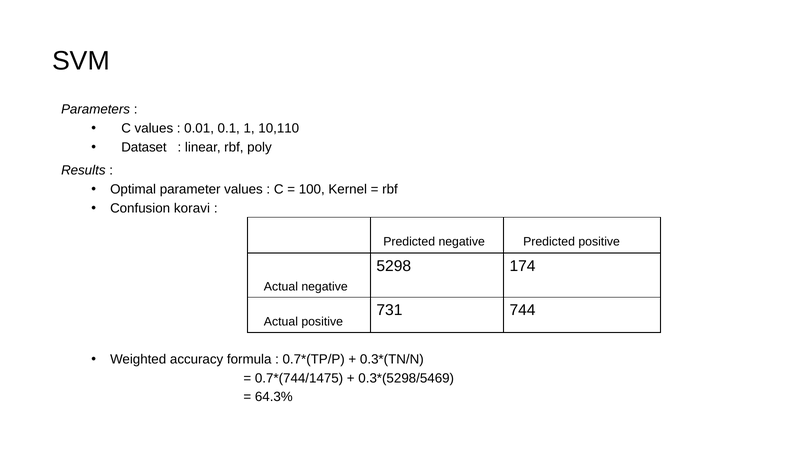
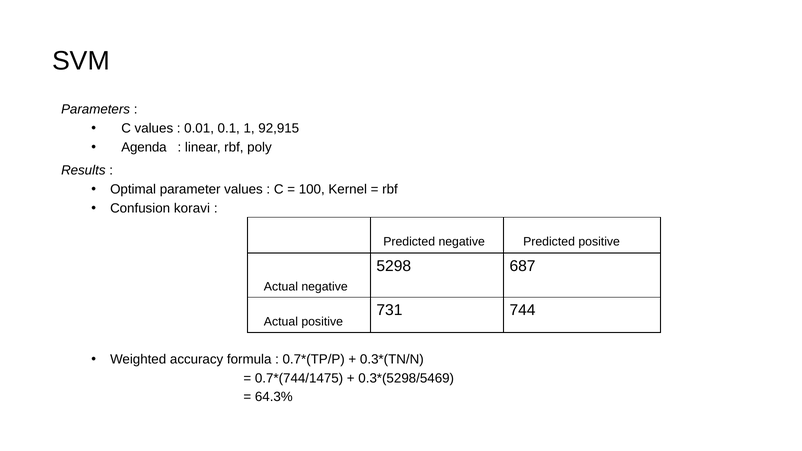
10,110: 10,110 -> 92,915
Dataset: Dataset -> Agenda
174: 174 -> 687
